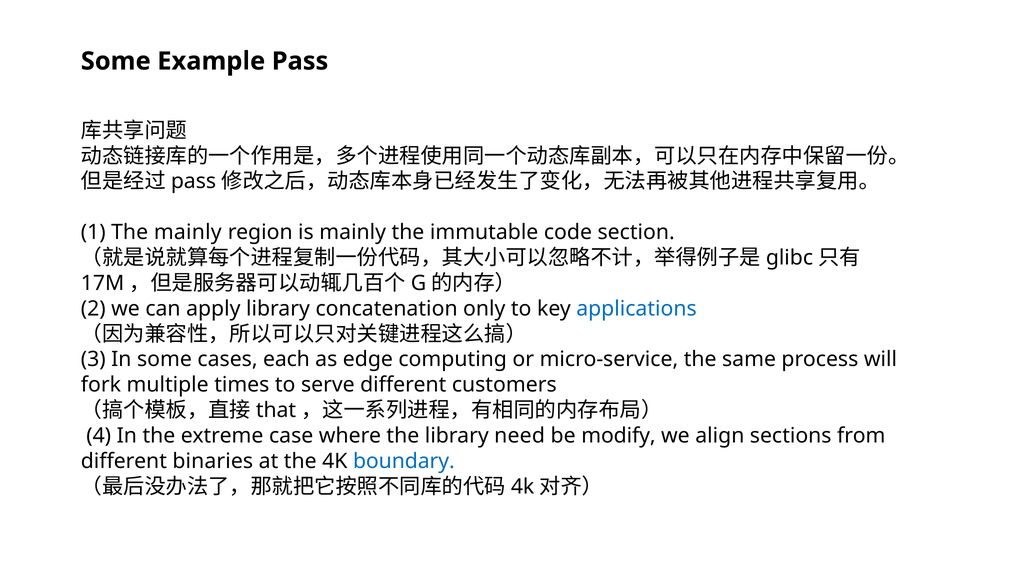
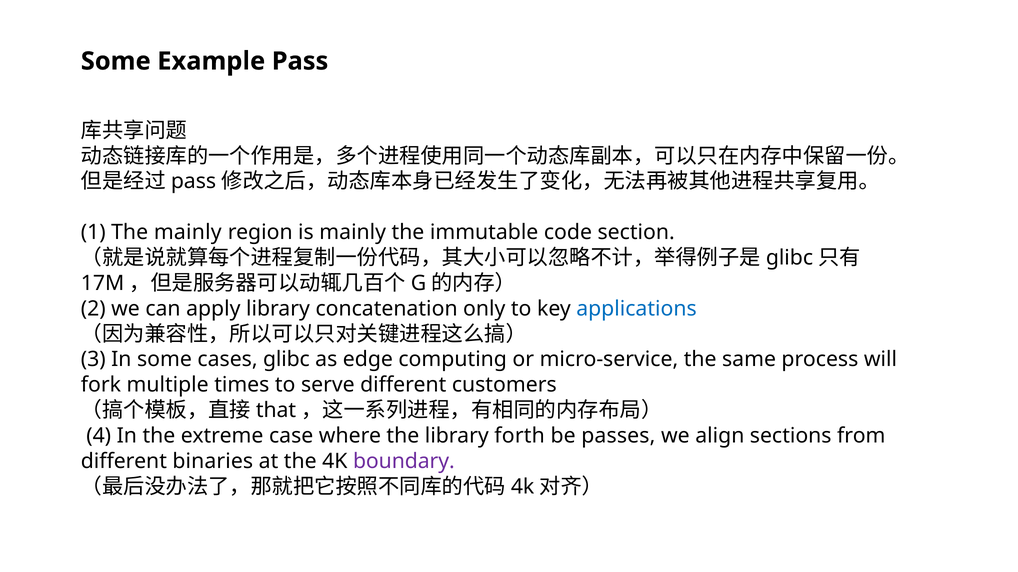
cases each: each -> glibc
need: need -> forth
modify: modify -> passes
boundary colour: blue -> purple
